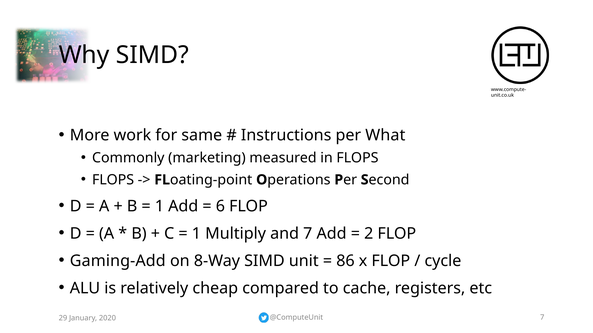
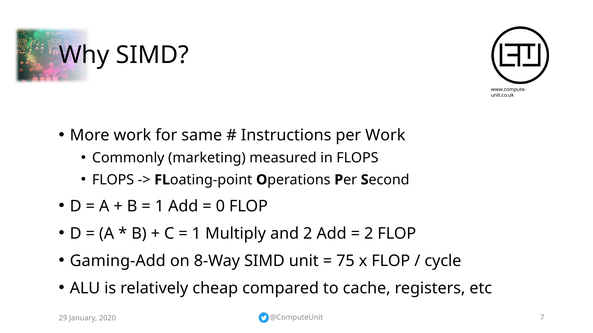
per What: What -> Work
6: 6 -> 0
and 7: 7 -> 2
86: 86 -> 75
